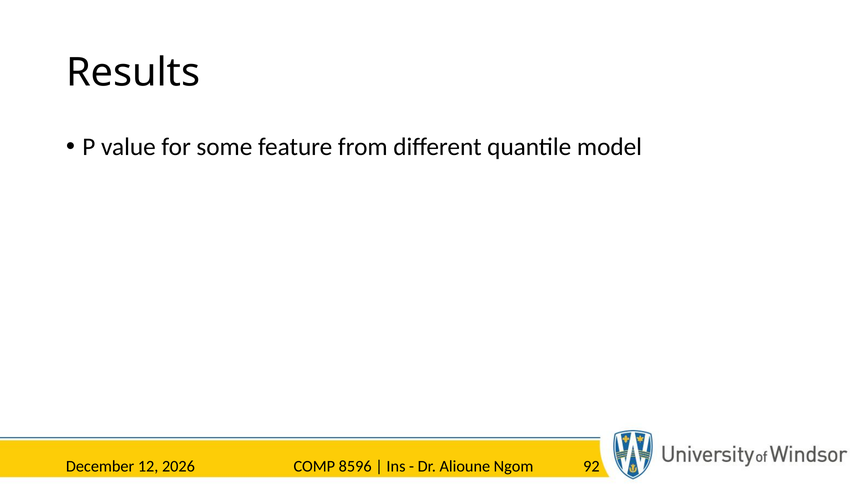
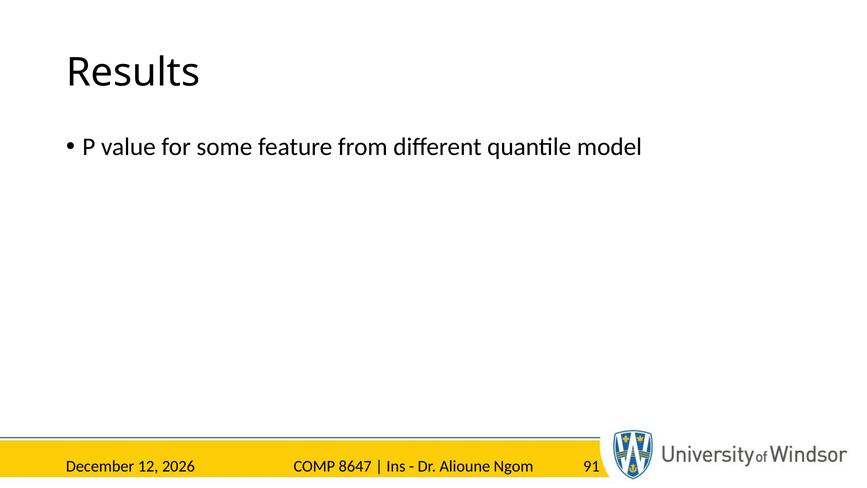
8596: 8596 -> 8647
92: 92 -> 91
